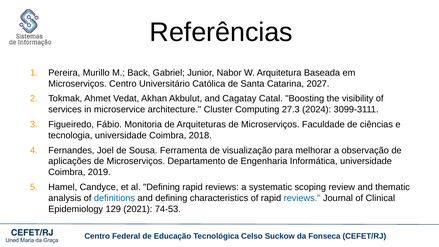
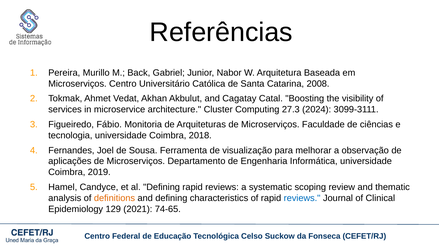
2027: 2027 -> 2008
definitions colour: blue -> orange
74-53: 74-53 -> 74-65
